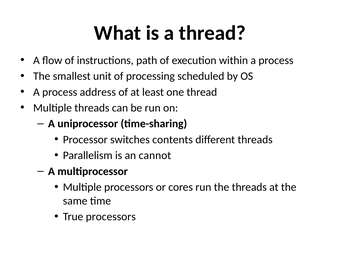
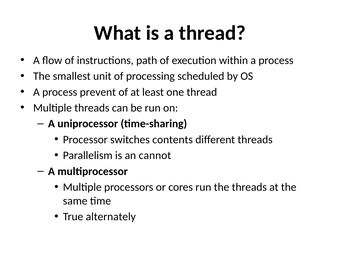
address: address -> prevent
True processors: processors -> alternately
